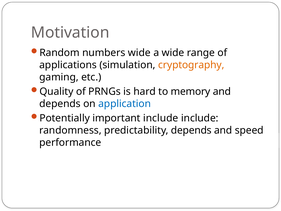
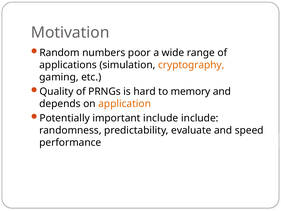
numbers wide: wide -> poor
application colour: blue -> orange
predictability depends: depends -> evaluate
